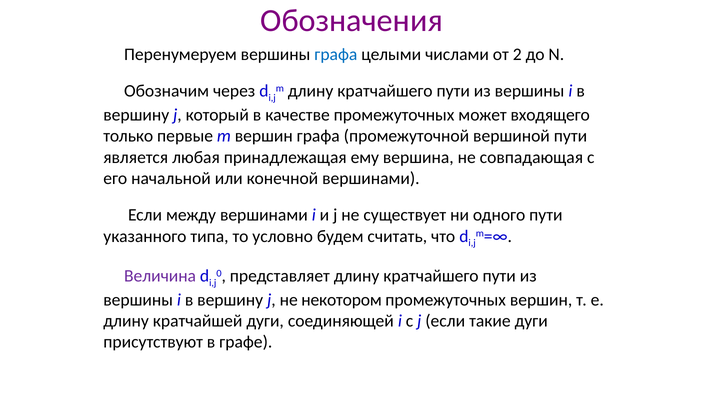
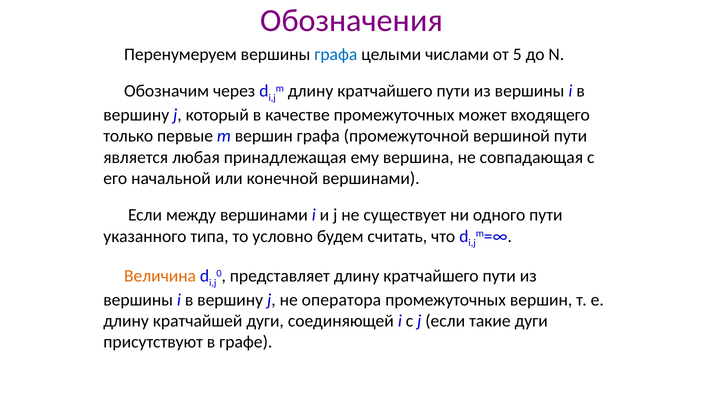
2: 2 -> 5
Величина colour: purple -> orange
некотором: некотором -> оператора
